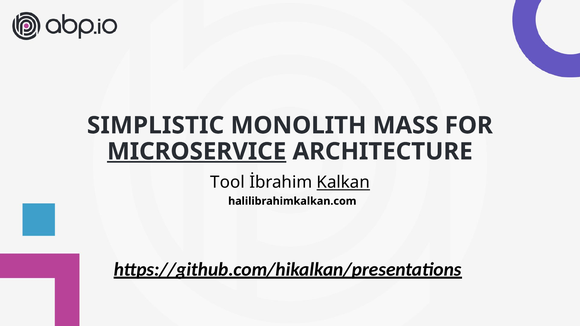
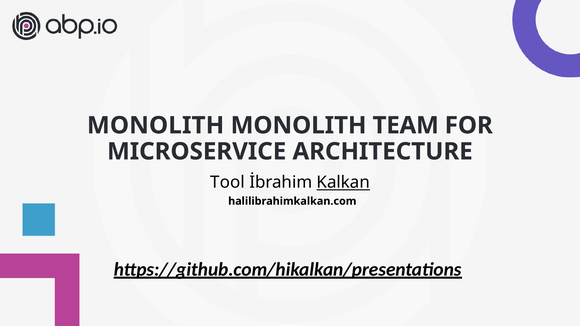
SIMPLISTIC at (156, 126): SIMPLISTIC -> MONOLITH
MASS: MASS -> TEAM
MICROSERVICE underline: present -> none
